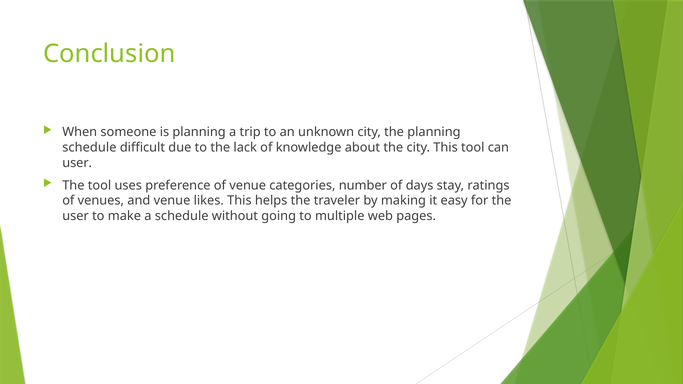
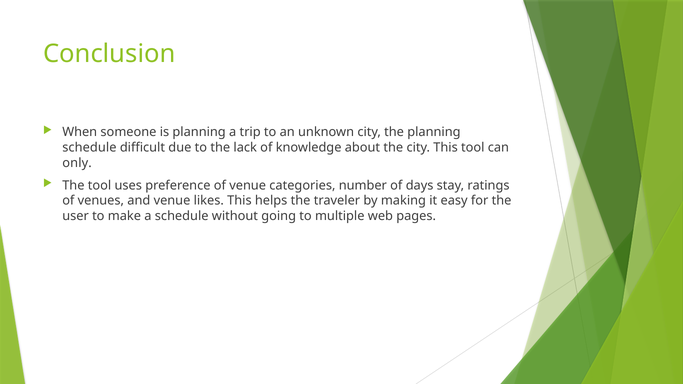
user at (77, 163): user -> only
